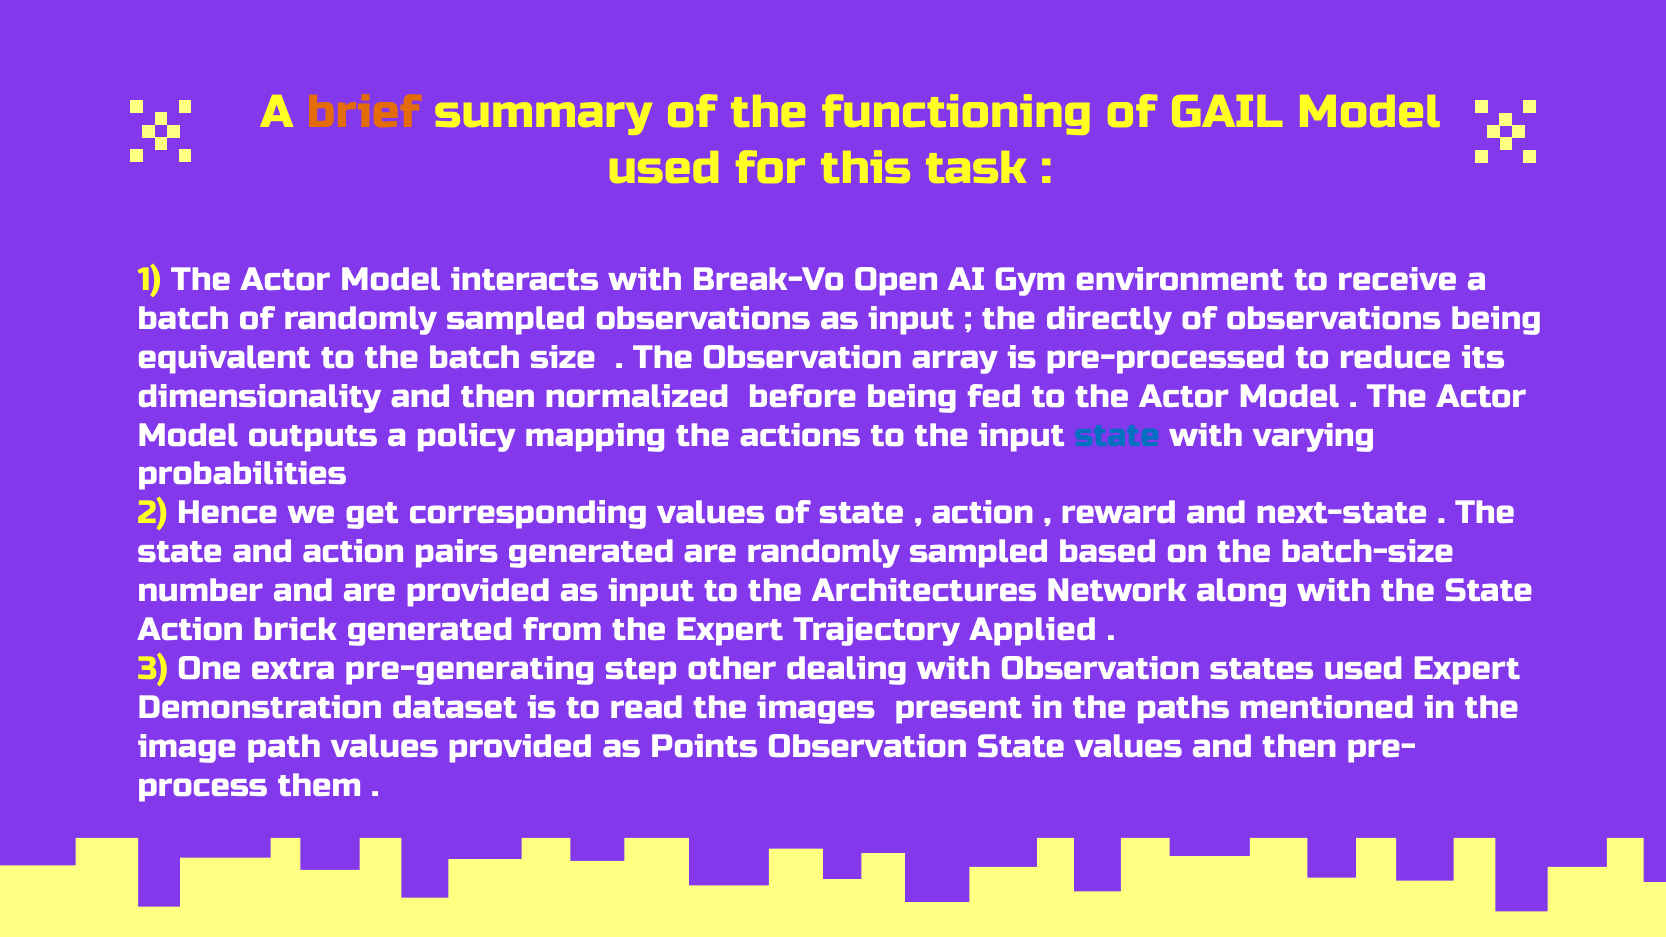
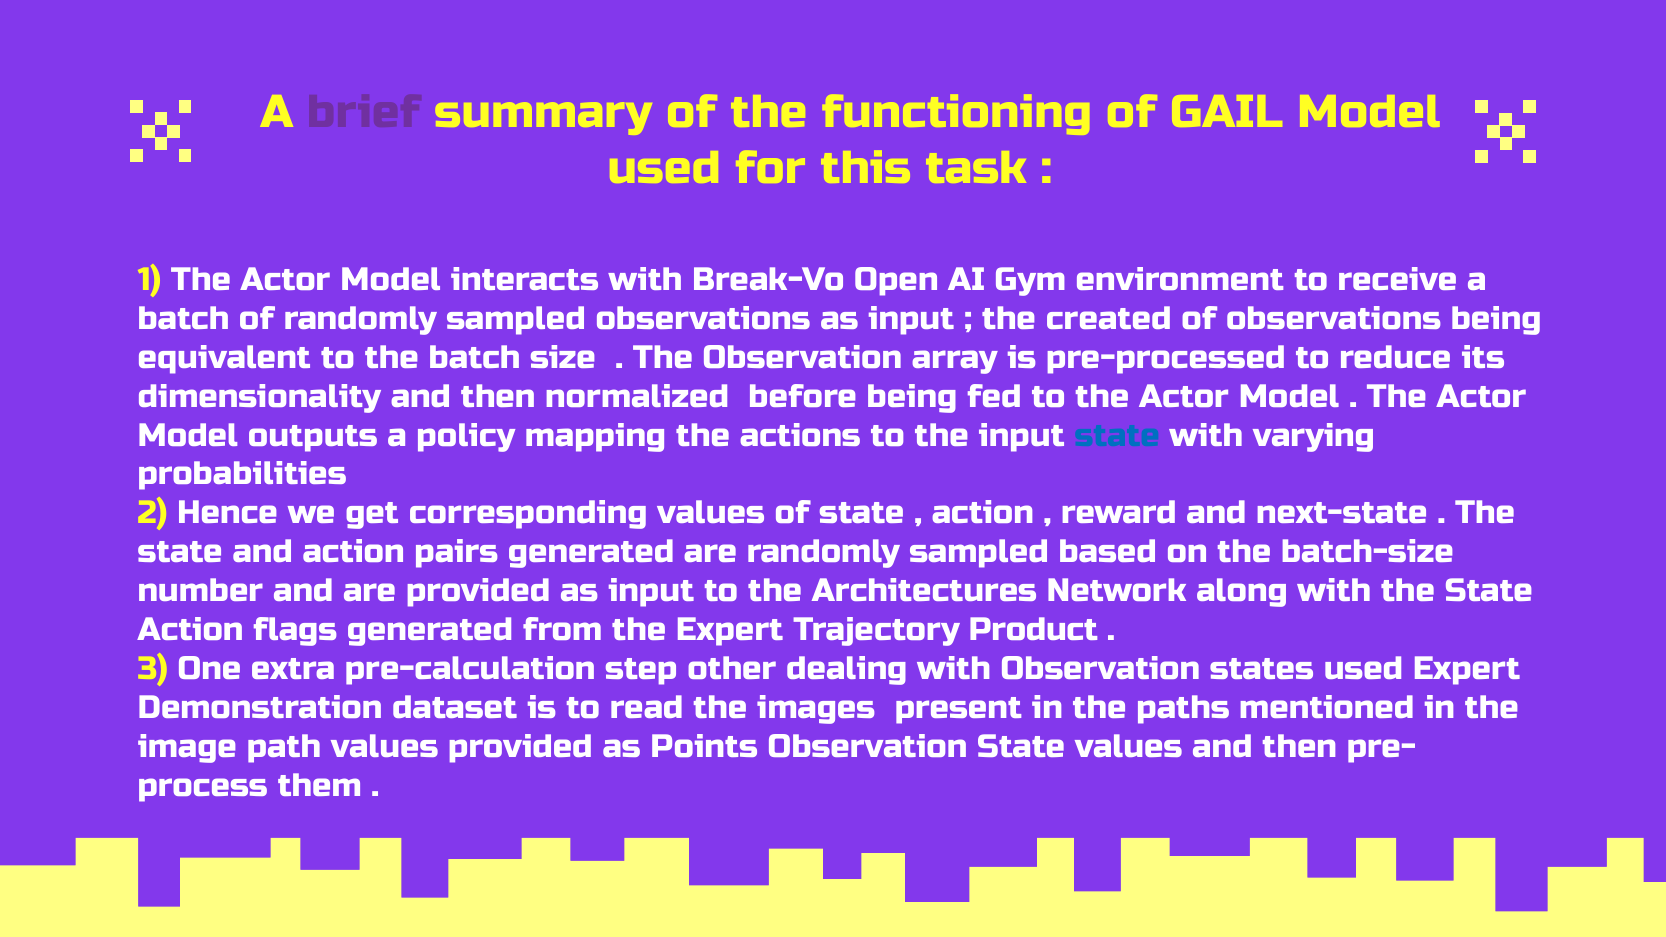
brief colour: orange -> purple
directly: directly -> created
brick: brick -> flags
Applied: Applied -> Product
pre-generating: pre-generating -> pre-calculation
